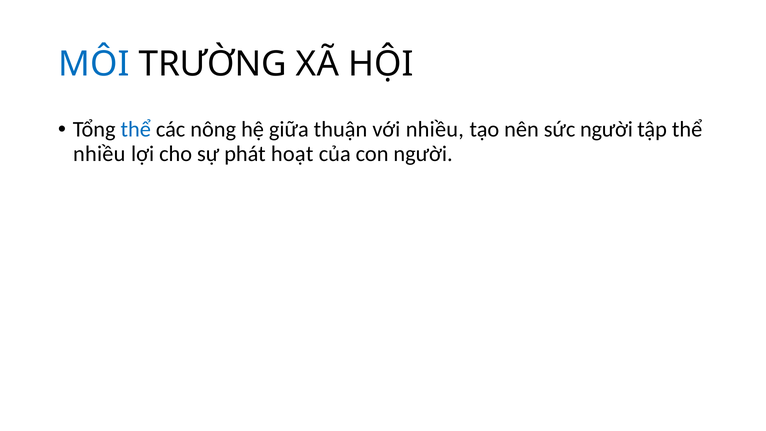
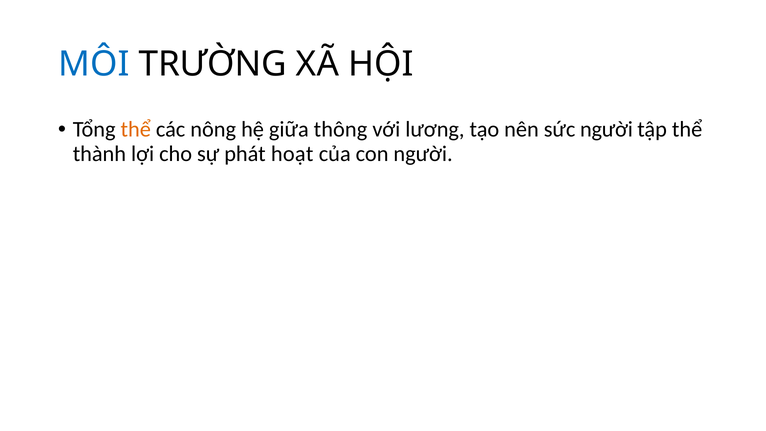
thể at (136, 130) colour: blue -> orange
thuận: thuận -> thông
với nhiều: nhiều -> lương
nhiều at (99, 154): nhiều -> thành
